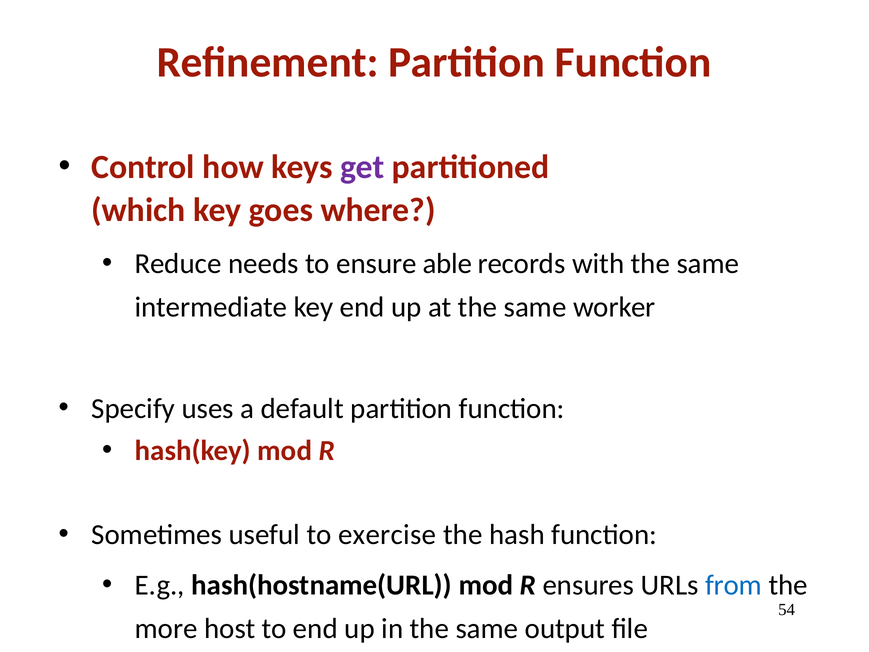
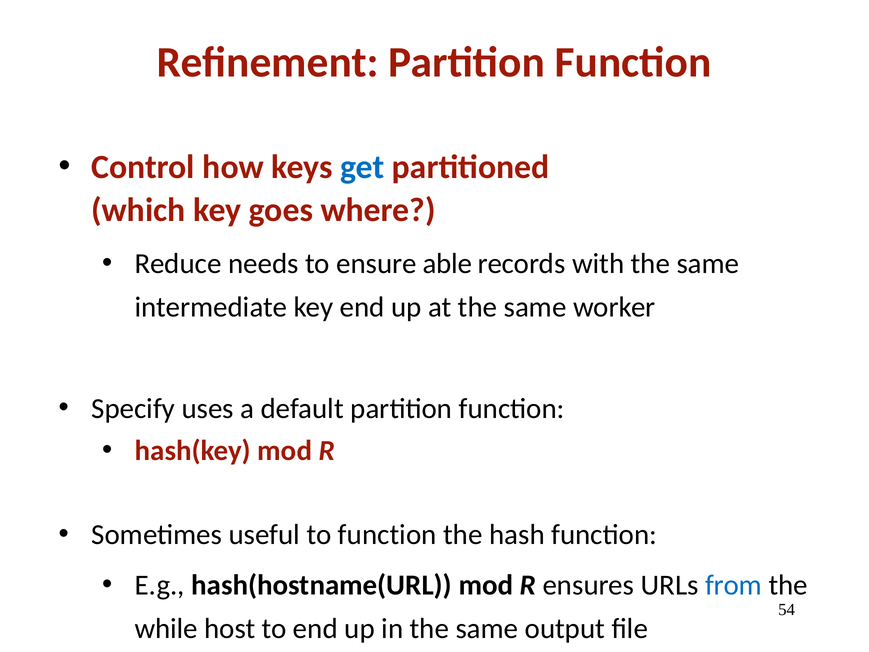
get colour: purple -> blue
to exercise: exercise -> function
more: more -> while
